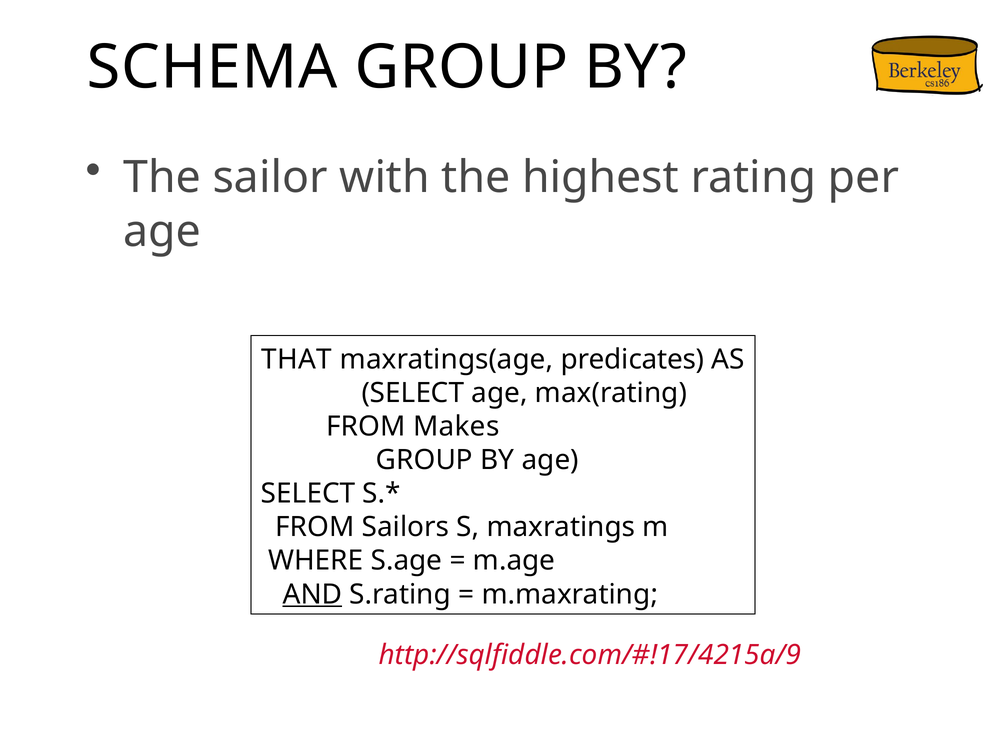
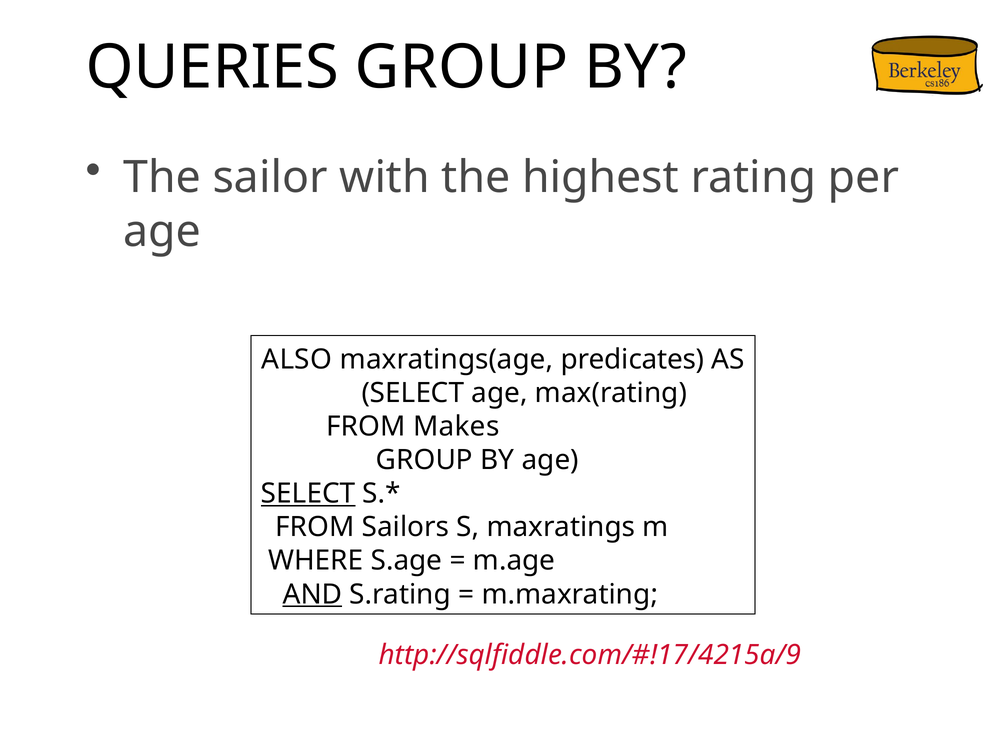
SCHEMA: SCHEMA -> QUERIES
THAT: THAT -> ALSO
SELECT at (308, 493) underline: none -> present
